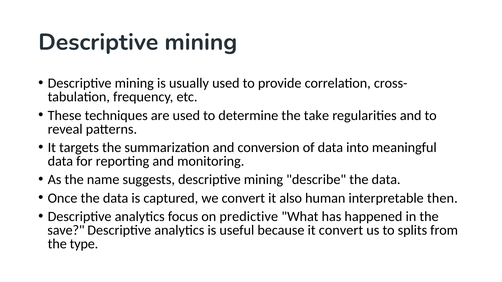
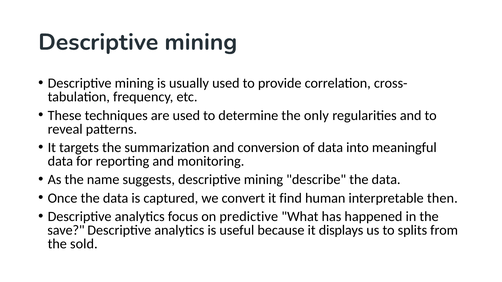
take: take -> only
also: also -> find
it convert: convert -> displays
type: type -> sold
